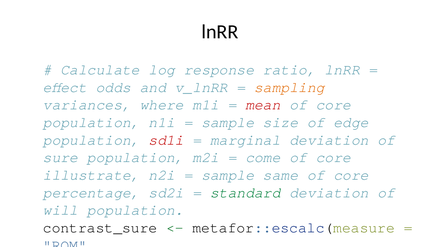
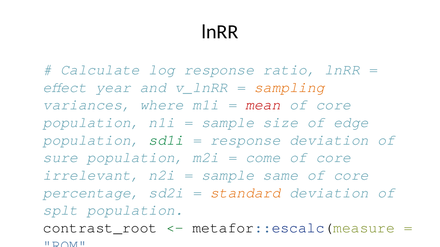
effect odds: odds -> year
sd1i at (166, 140) colour: red -> green
marginal at (245, 140): marginal -> response
illustrate: illustrate -> irrelevant
standard colour: green -> orange
will at (61, 211): will -> splt
contrast_sure: contrast_sure -> contrast_root
